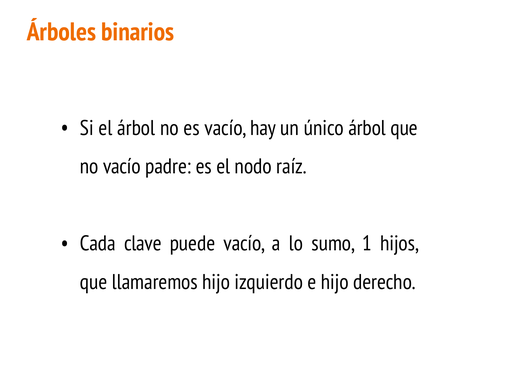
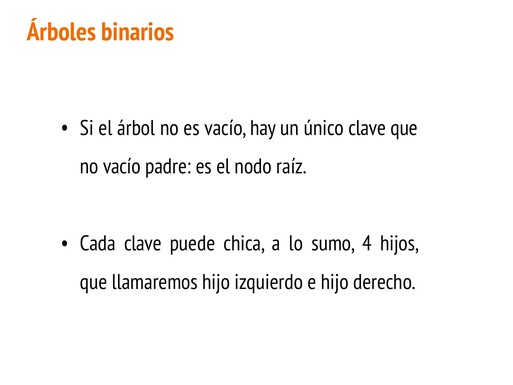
único árbol: árbol -> clave
puede vacío: vacío -> chica
1: 1 -> 4
